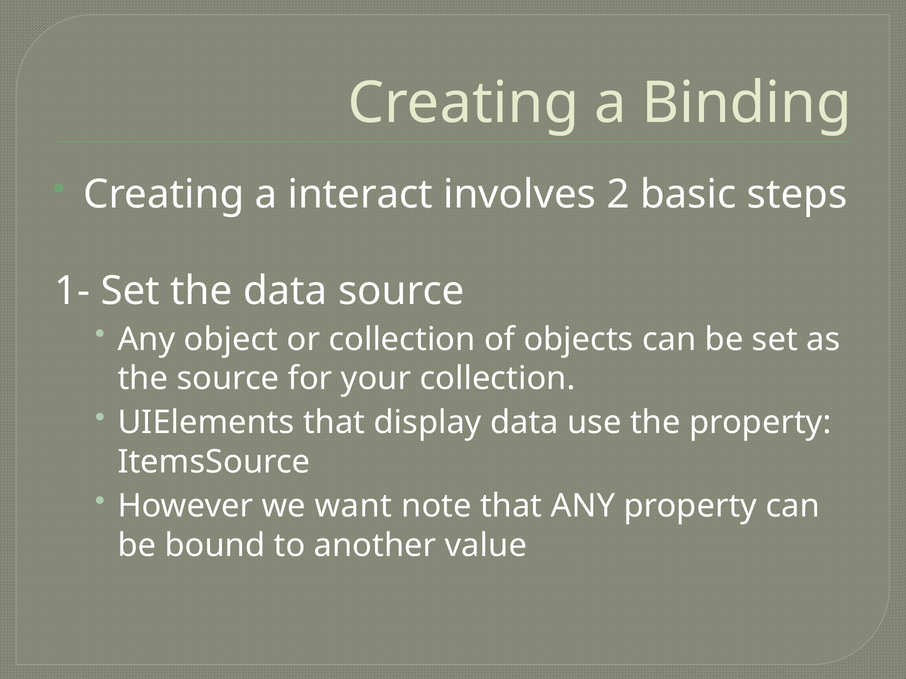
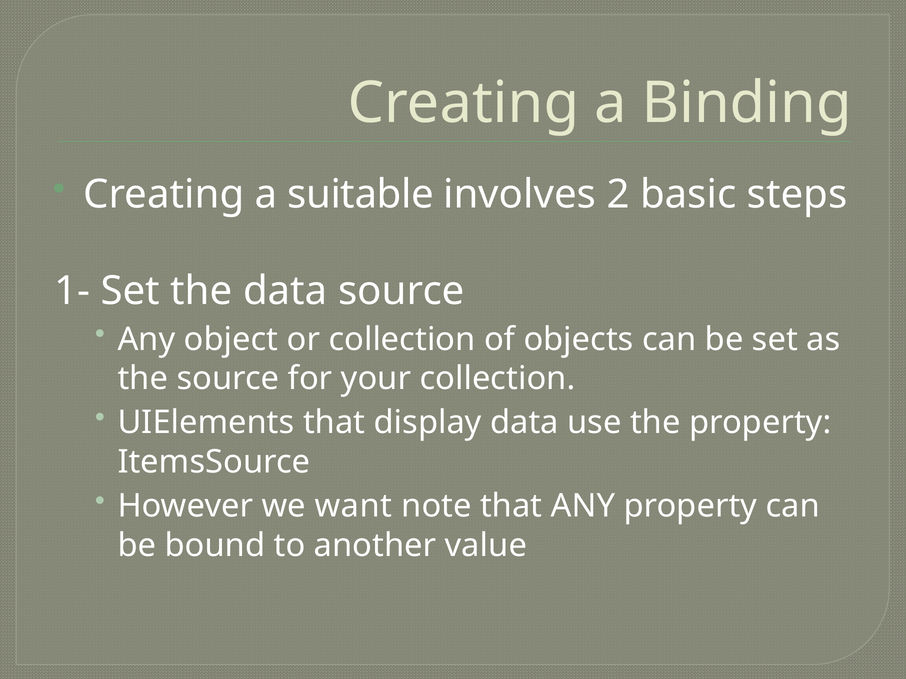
interact: interact -> suitable
